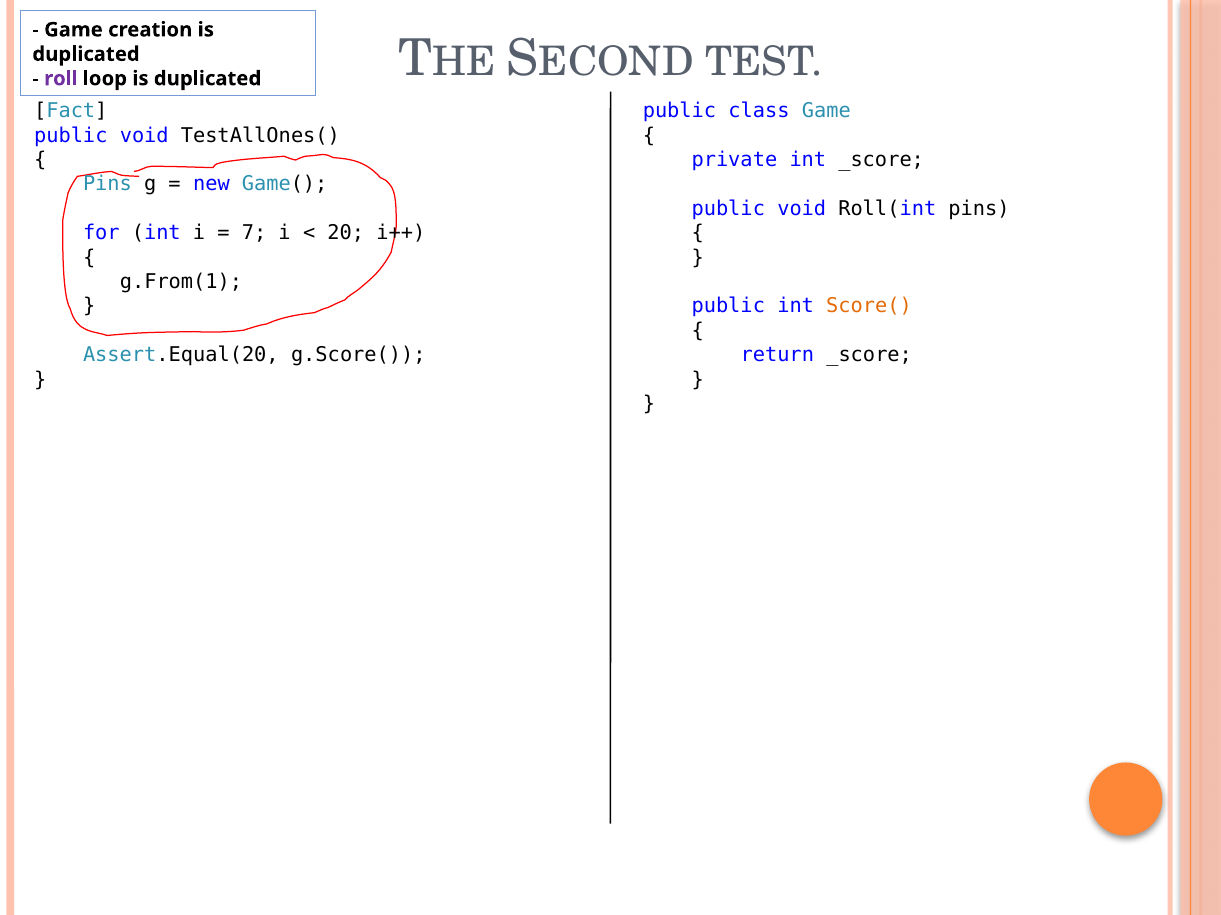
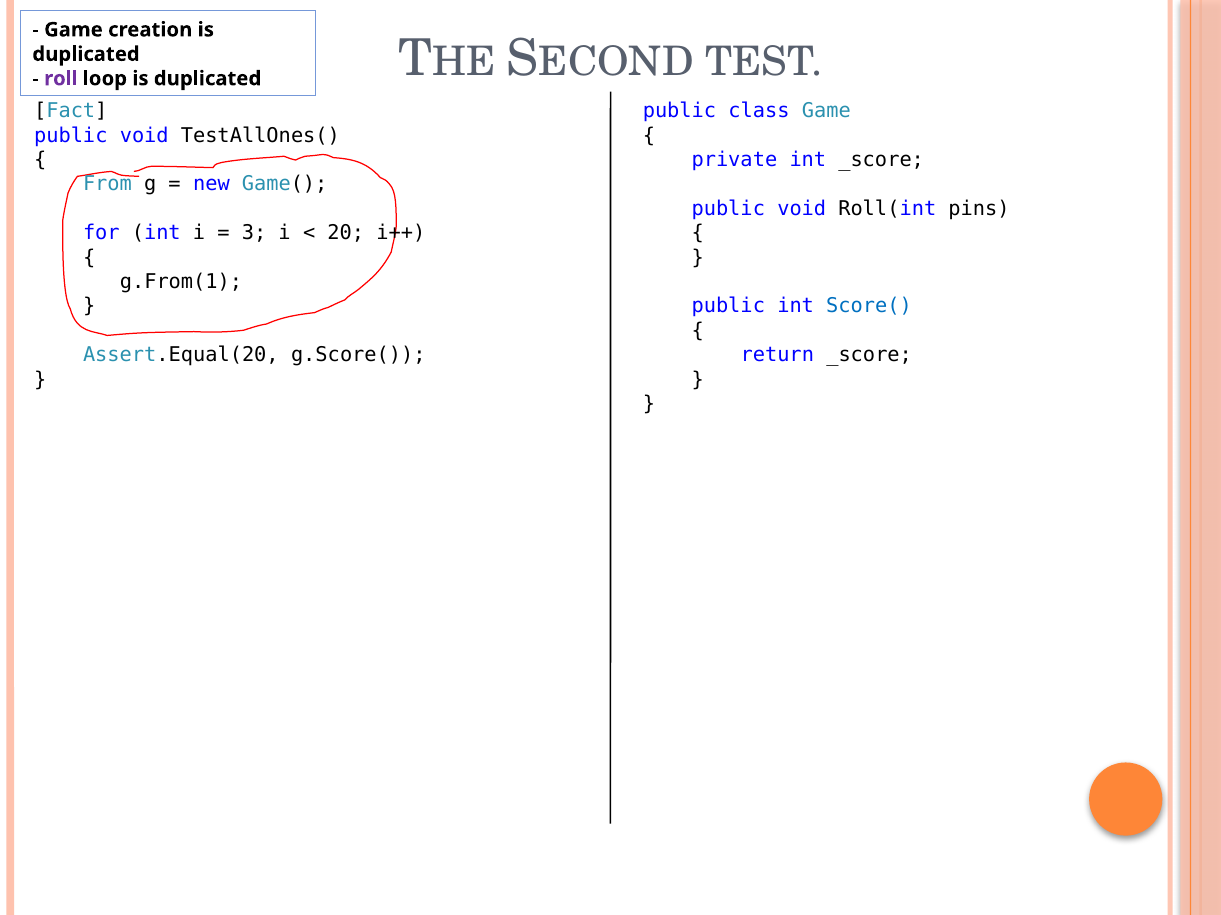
Pins at (107, 184): Pins -> From
7: 7 -> 3
Score( colour: orange -> blue
